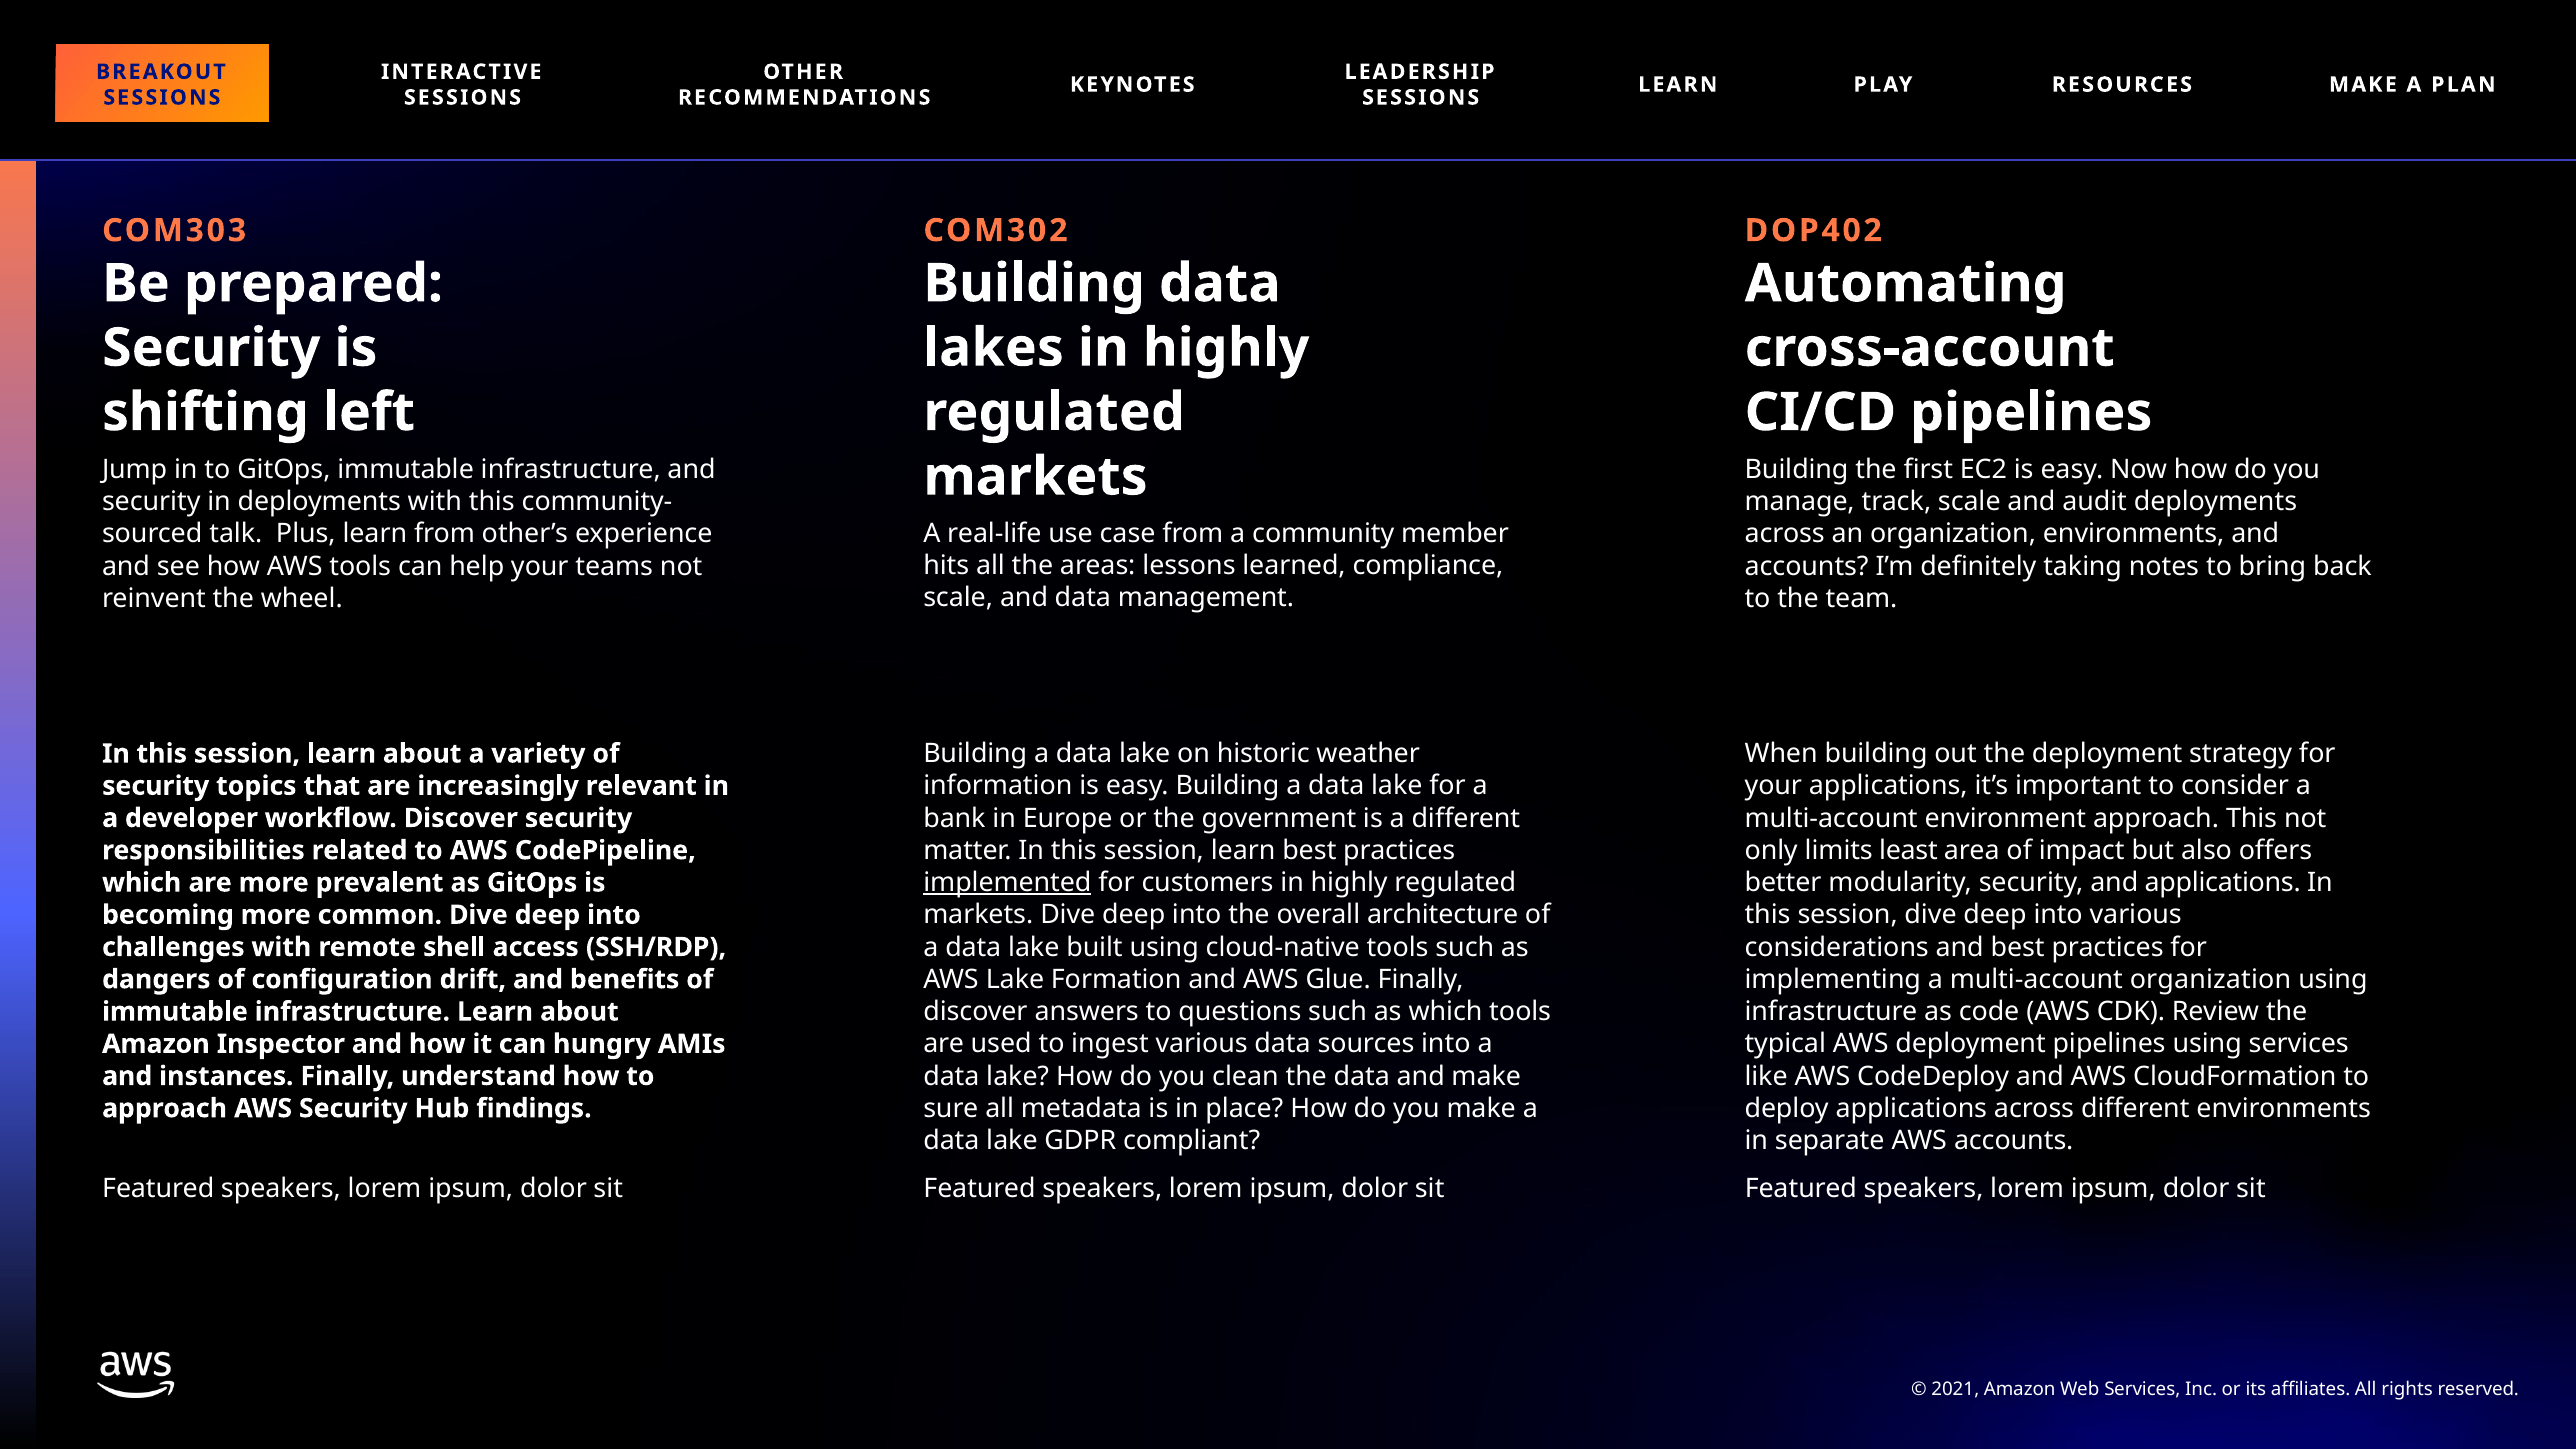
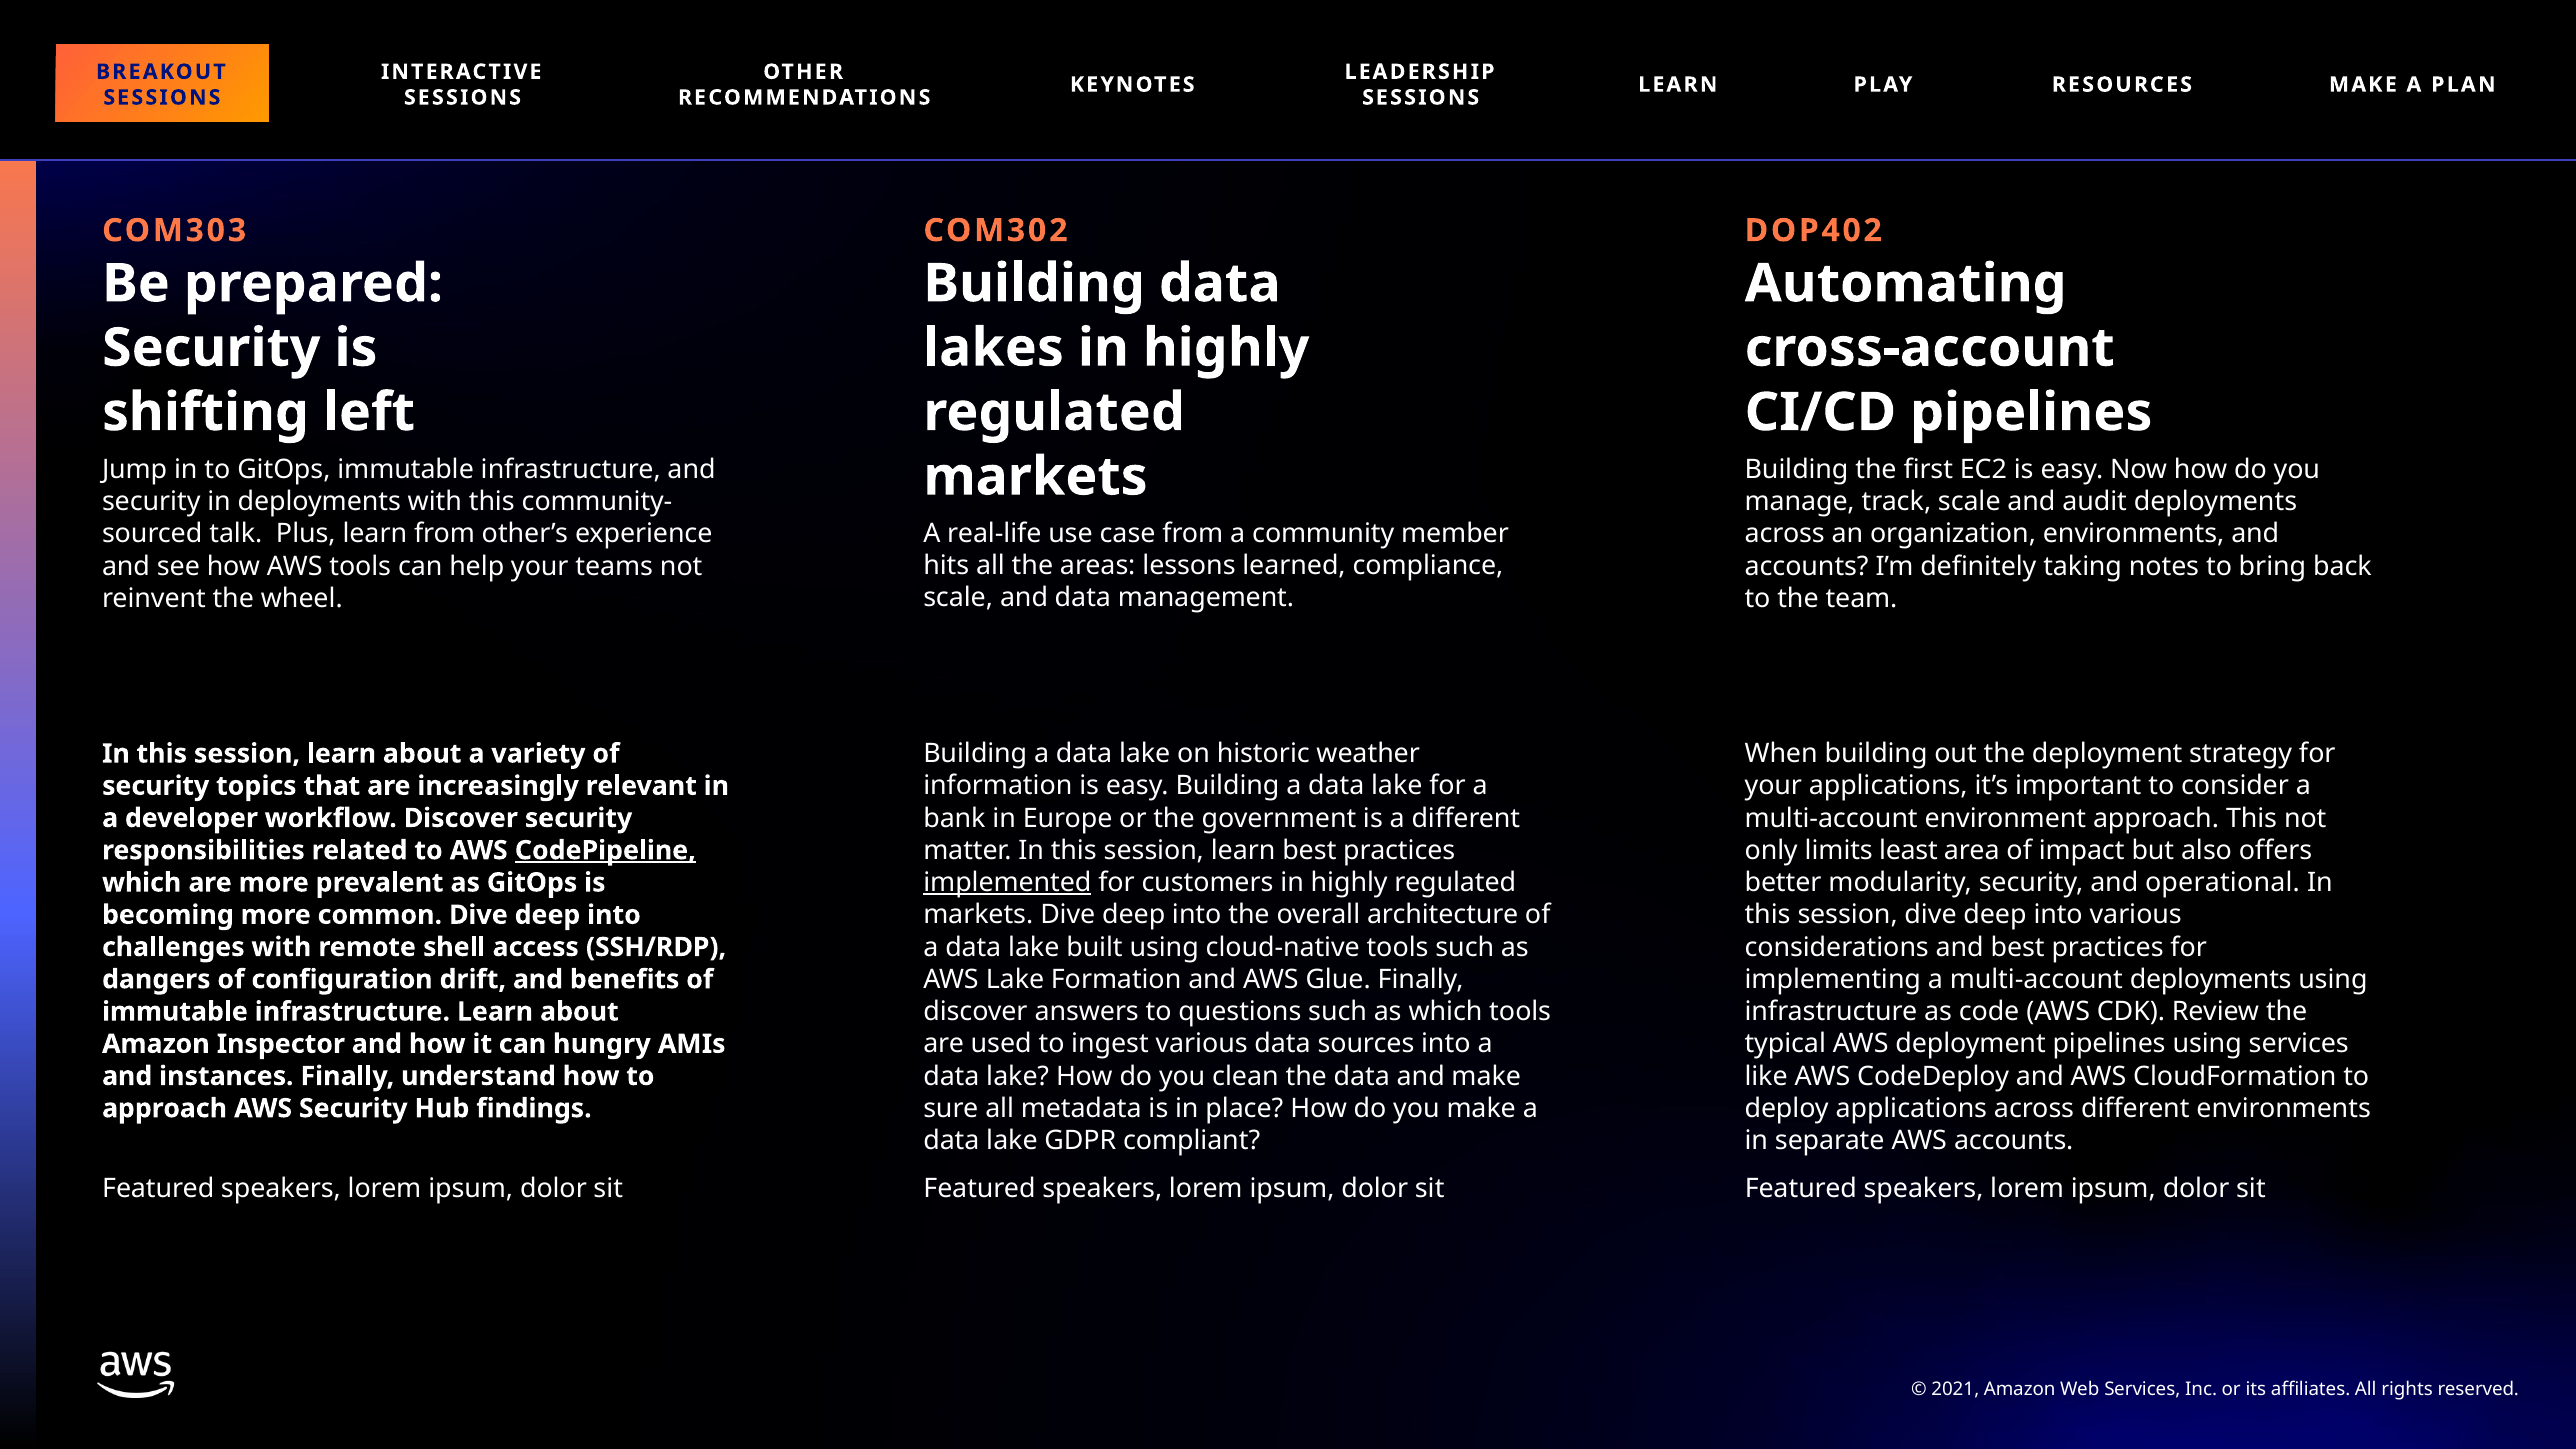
CodePipeline underline: none -> present
and applications: applications -> operational
multi-account organization: organization -> deployments
